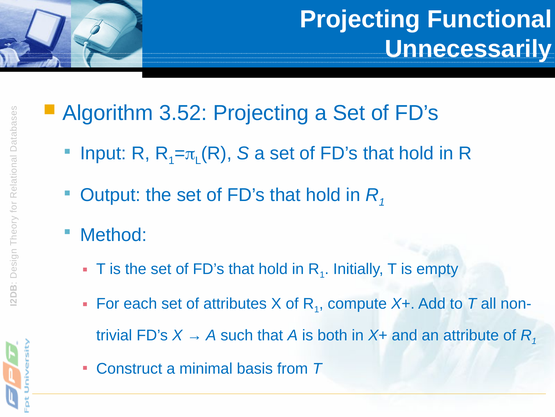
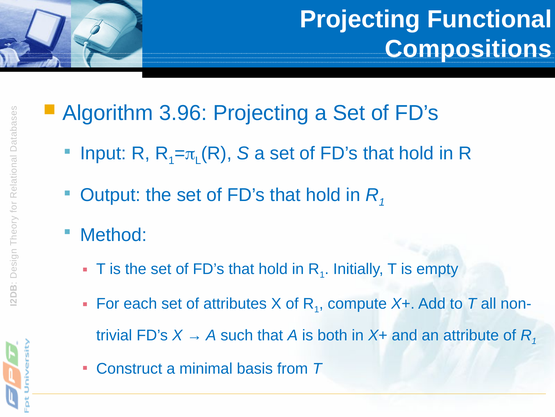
Unnecessarily: Unnecessarily -> Compositions
3.52: 3.52 -> 3.96
